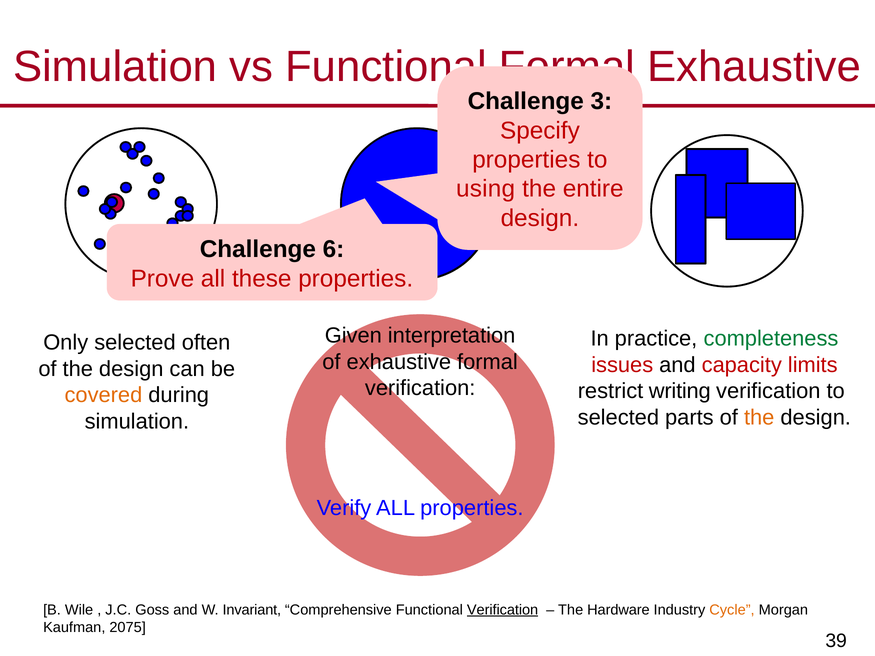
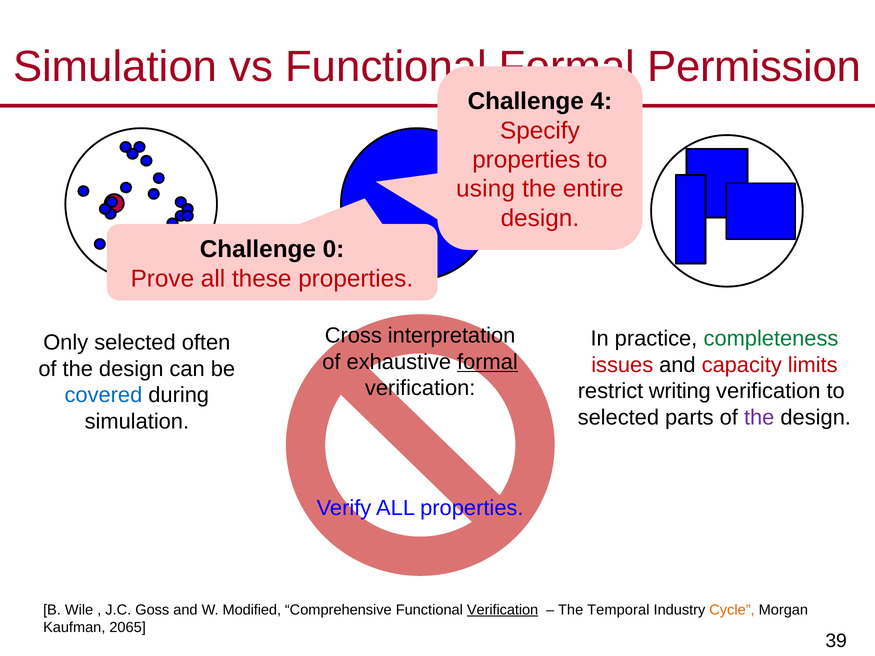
Exhaustive at (754, 67): Exhaustive -> Permission
3: 3 -> 4
6: 6 -> 0
Given: Given -> Cross
formal at (487, 362) underline: none -> present
covered colour: orange -> blue
the at (759, 418) colour: orange -> purple
Invariant: Invariant -> Modified
Hardware: Hardware -> Temporal
2075: 2075 -> 2065
